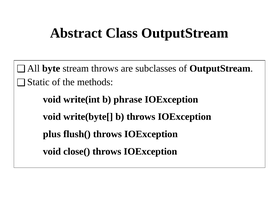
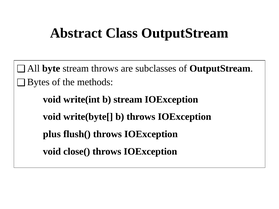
Static: Static -> Bytes
b phrase: phrase -> stream
